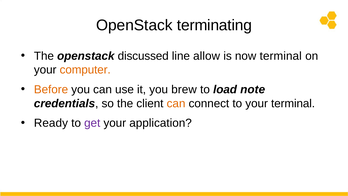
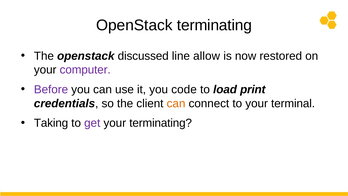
now terminal: terminal -> restored
computer colour: orange -> purple
Before colour: orange -> purple
brew: brew -> code
note: note -> print
Ready: Ready -> Taking
your application: application -> terminating
